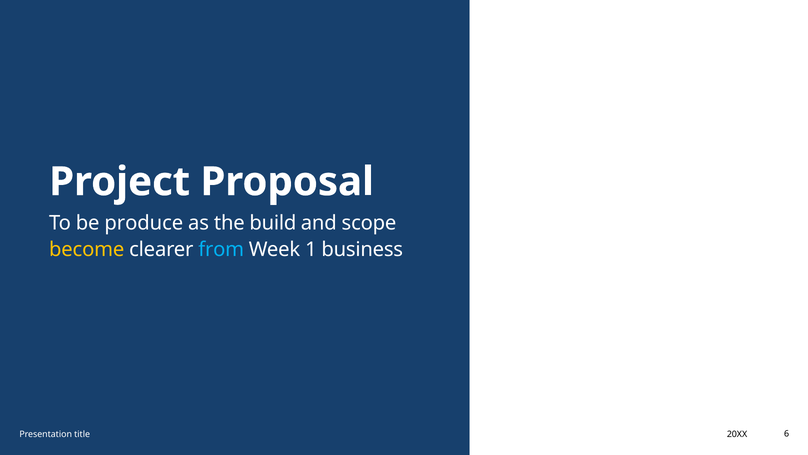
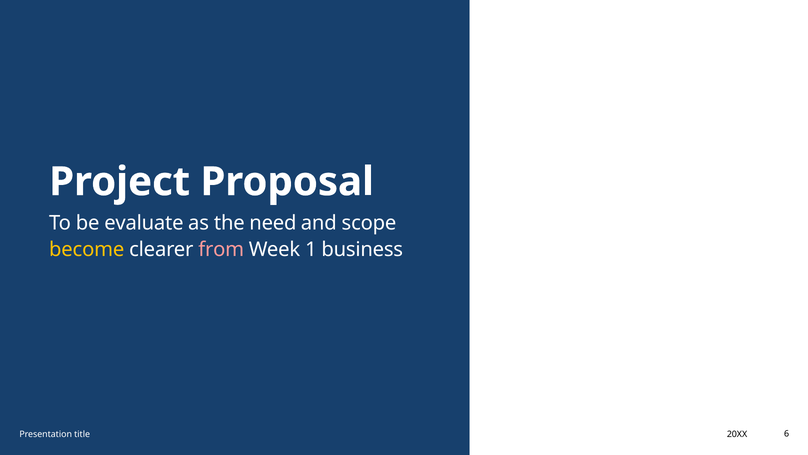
produce: produce -> evaluate
build: build -> need
from colour: light blue -> pink
